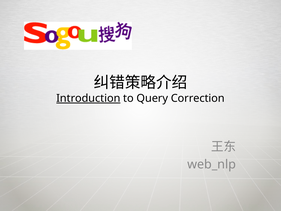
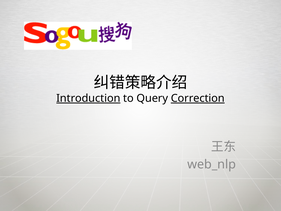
Correction underline: none -> present
